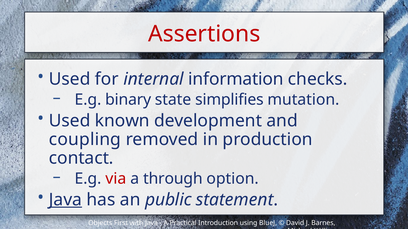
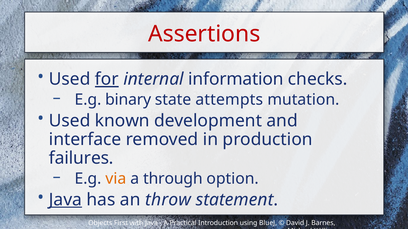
for underline: none -> present
simplifies: simplifies -> attempts
coupling: coupling -> interface
contact: contact -> failures
via colour: red -> orange
public: public -> throw
